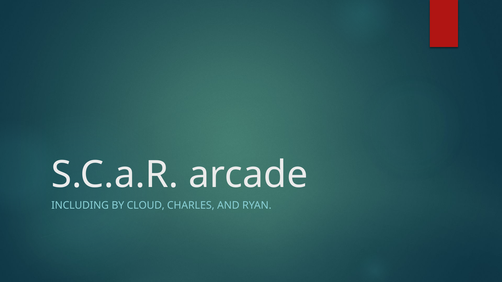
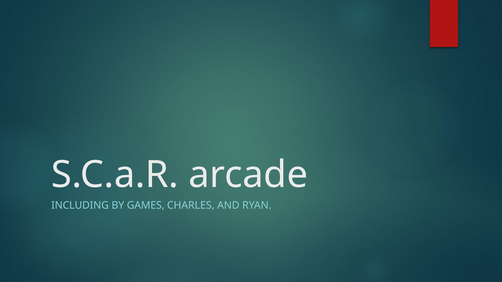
CLOUD: CLOUD -> GAMES
